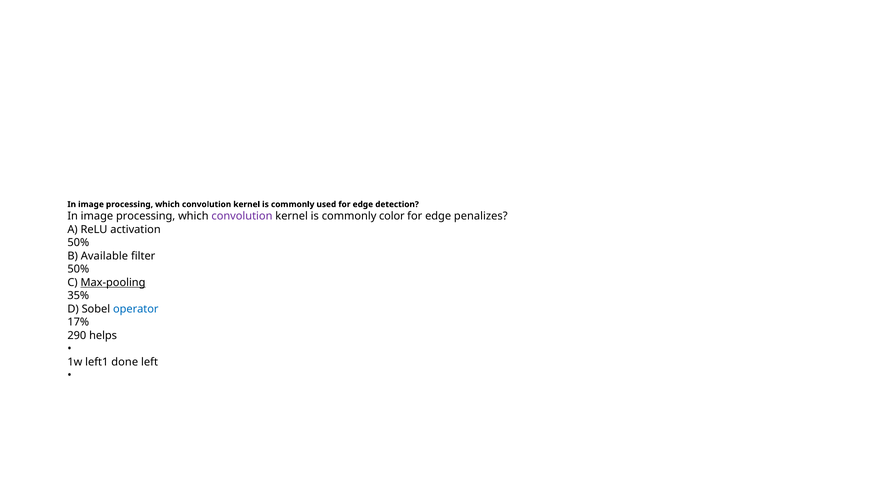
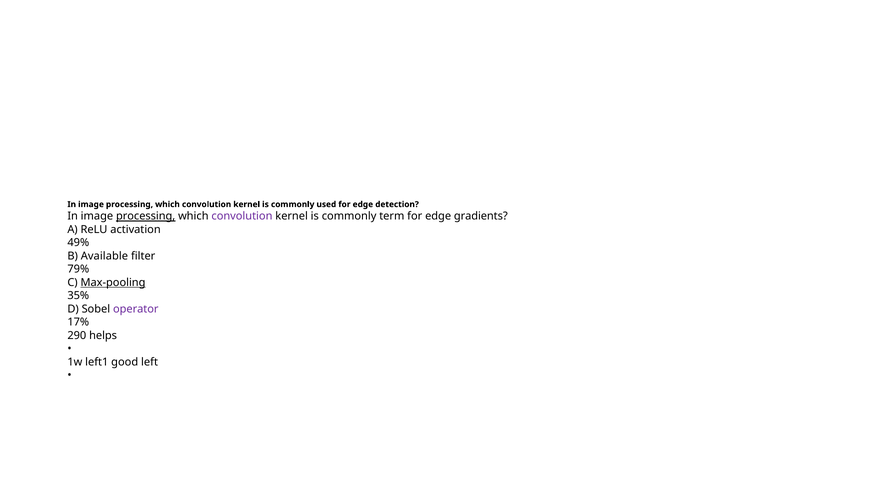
processing at (146, 216) underline: none -> present
color: color -> term
penalizes: penalizes -> gradients
50% at (78, 243): 50% -> 49%
50% at (78, 269): 50% -> 79%
operator colour: blue -> purple
done: done -> good
